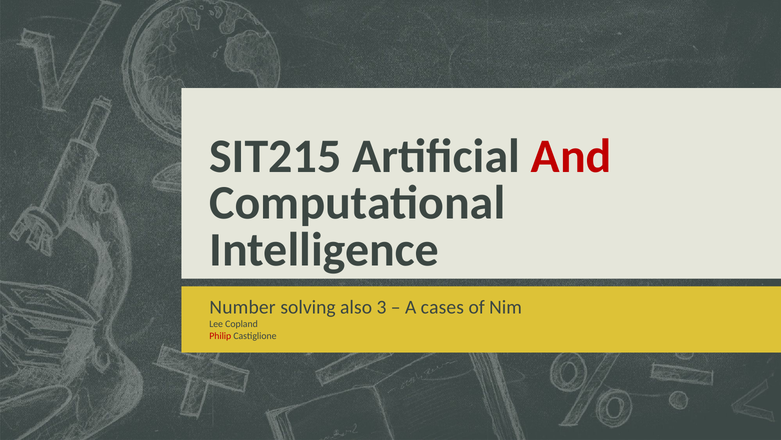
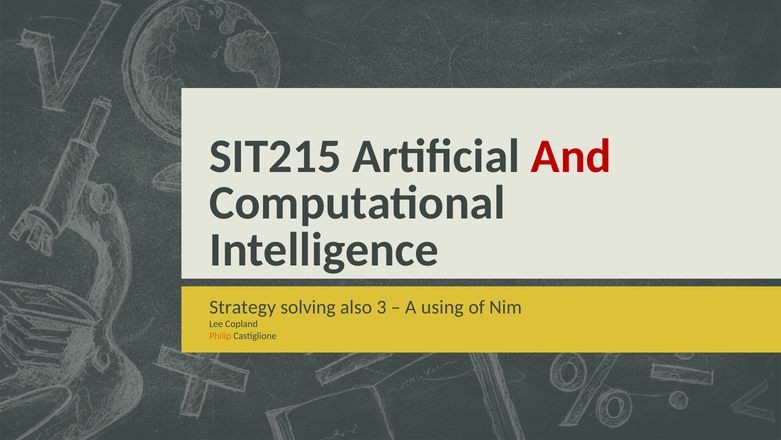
Number: Number -> Strategy
cases: cases -> using
Philip colour: red -> orange
